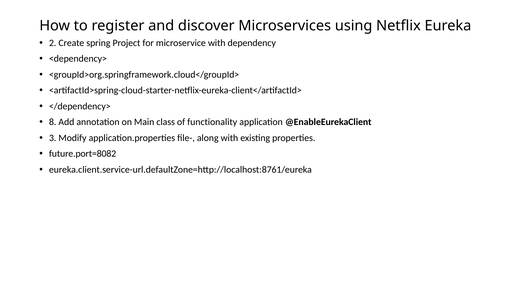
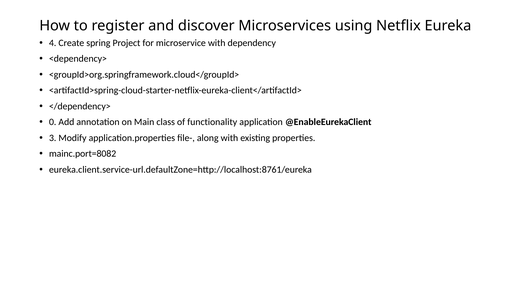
2: 2 -> 4
8: 8 -> 0
future.port=8082: future.port=8082 -> mainc.port=8082
